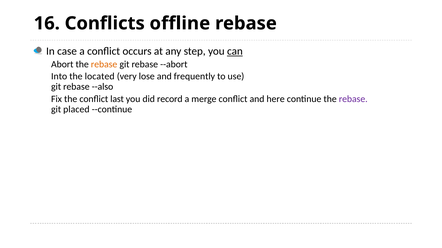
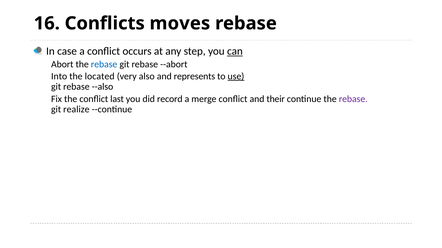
offline: offline -> moves
rebase at (104, 64) colour: orange -> blue
lose: lose -> also
frequently: frequently -> represents
use underline: none -> present
here: here -> their
placed: placed -> realize
